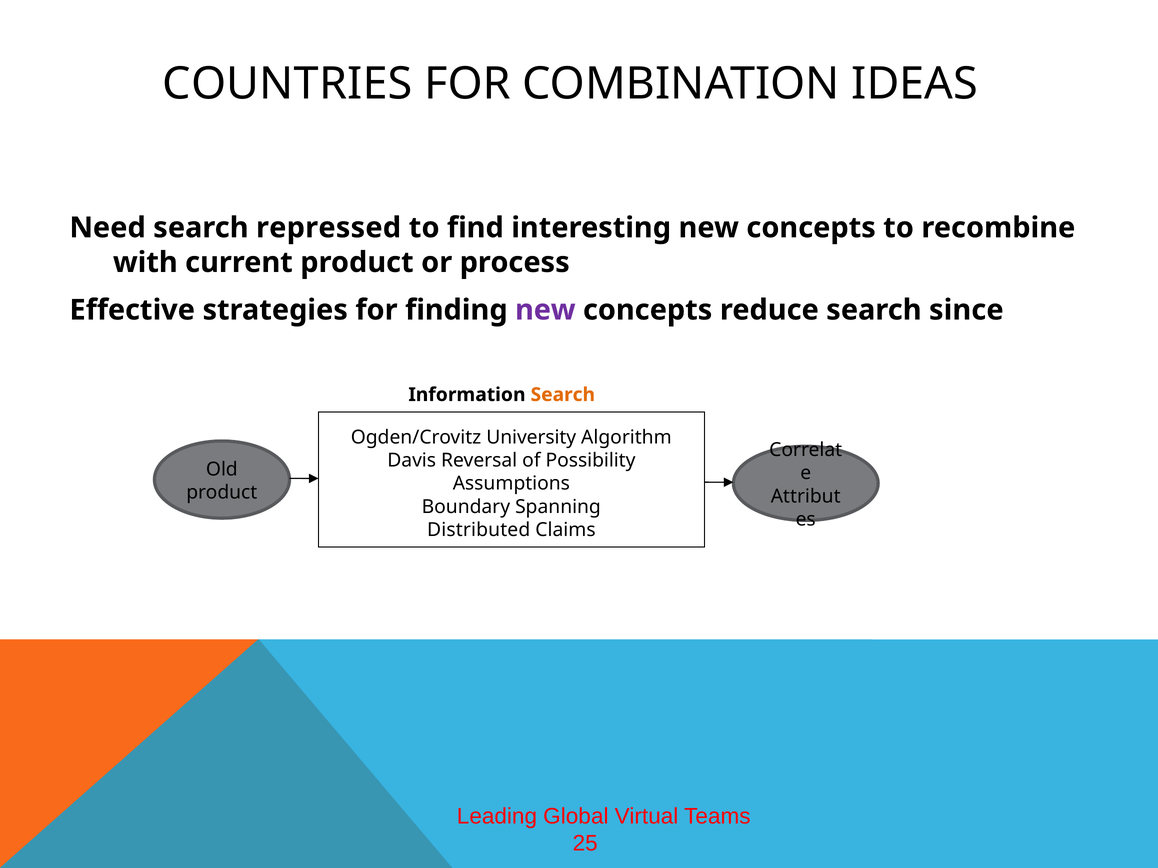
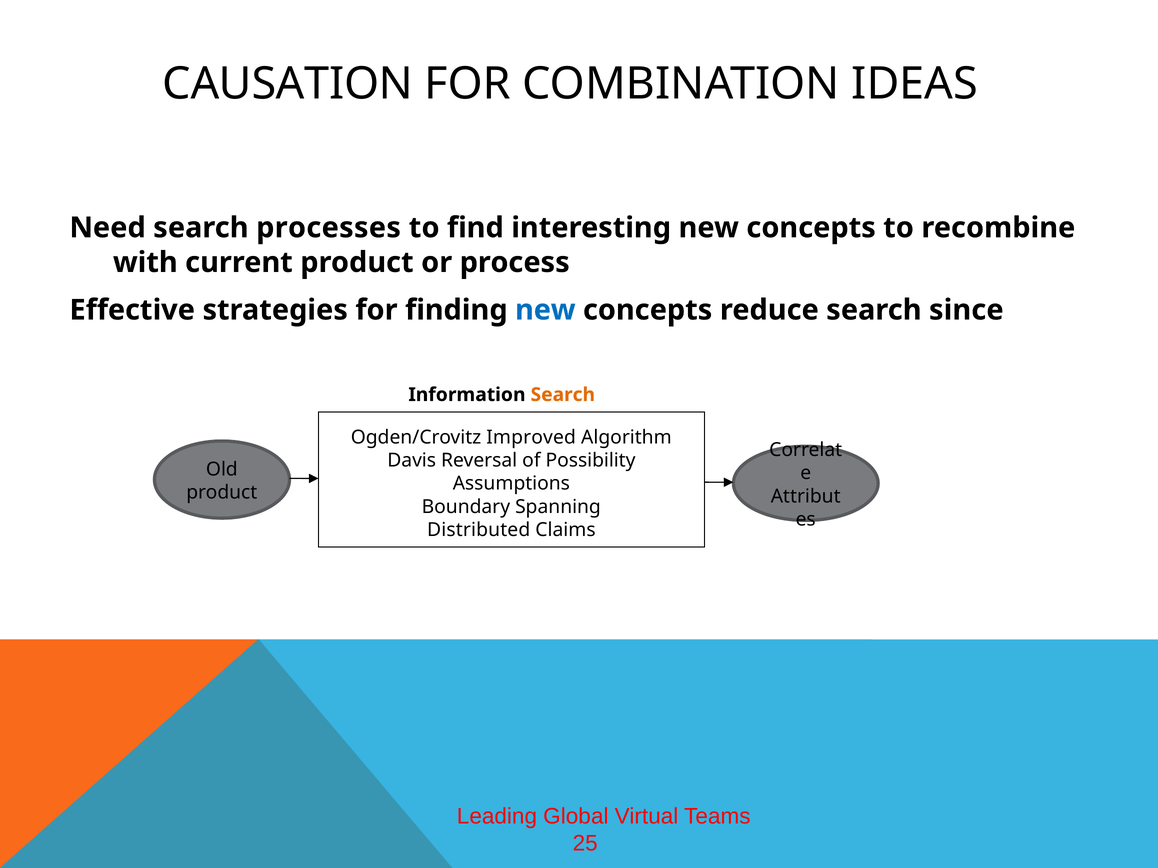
COUNTRIES: COUNTRIES -> CAUSATION
repressed: repressed -> processes
new at (545, 310) colour: purple -> blue
University: University -> Improved
